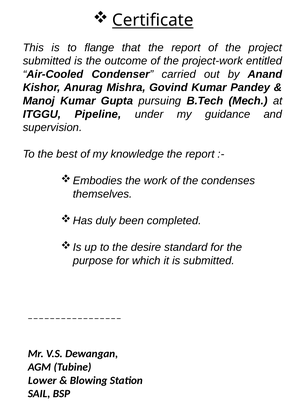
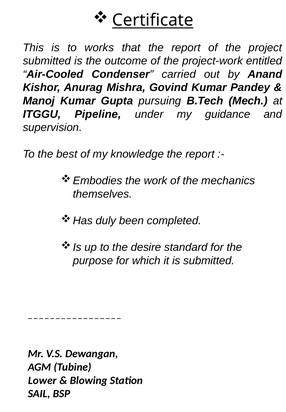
flange: flange -> works
condenses: condenses -> mechanics
